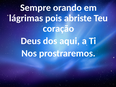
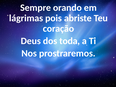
aqui: aqui -> toda
